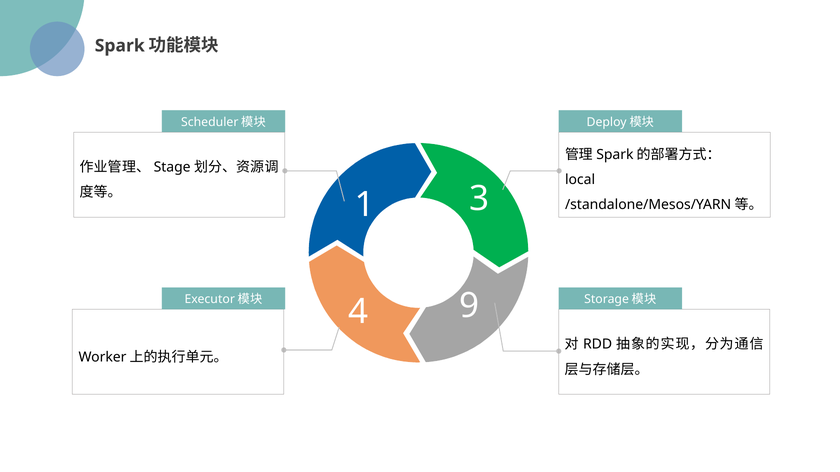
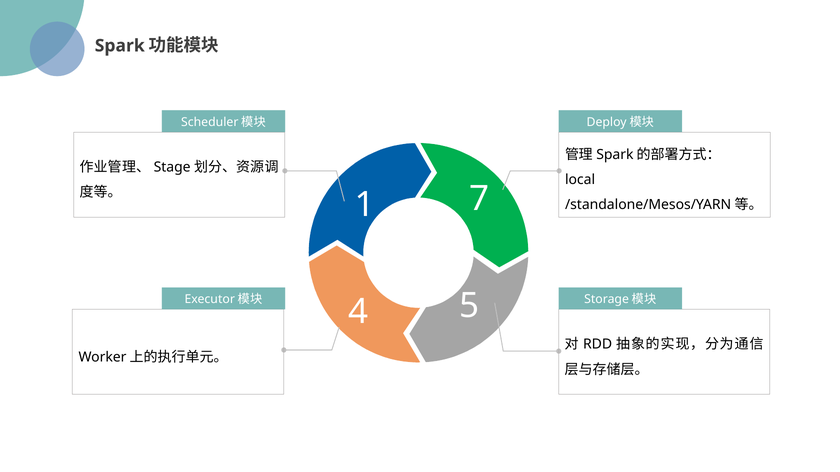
3: 3 -> 7
9: 9 -> 5
